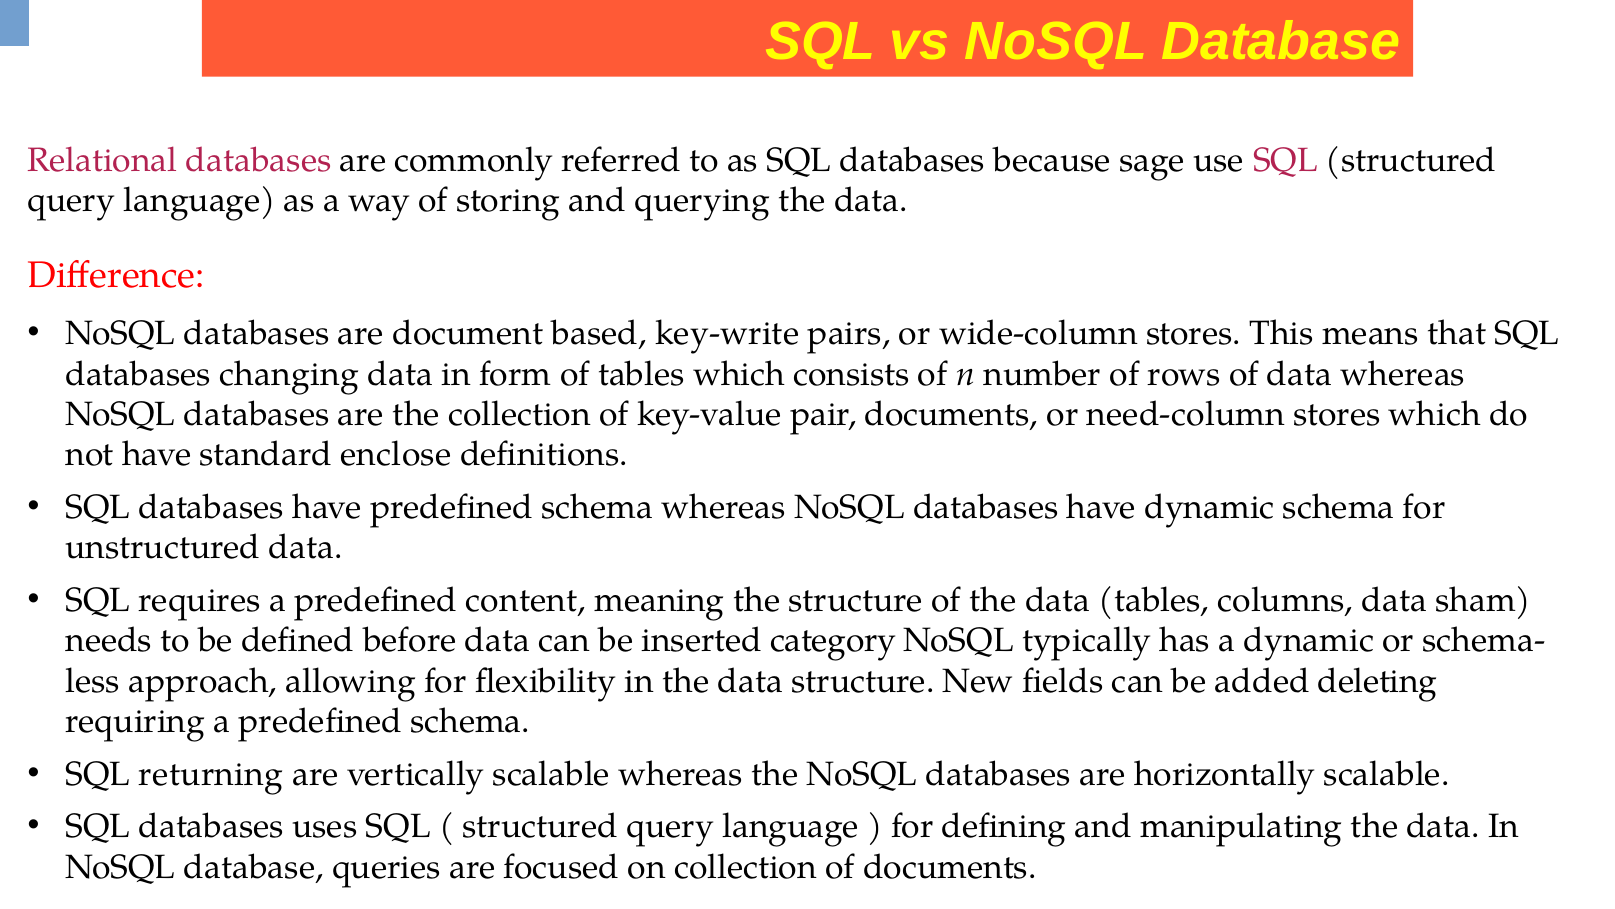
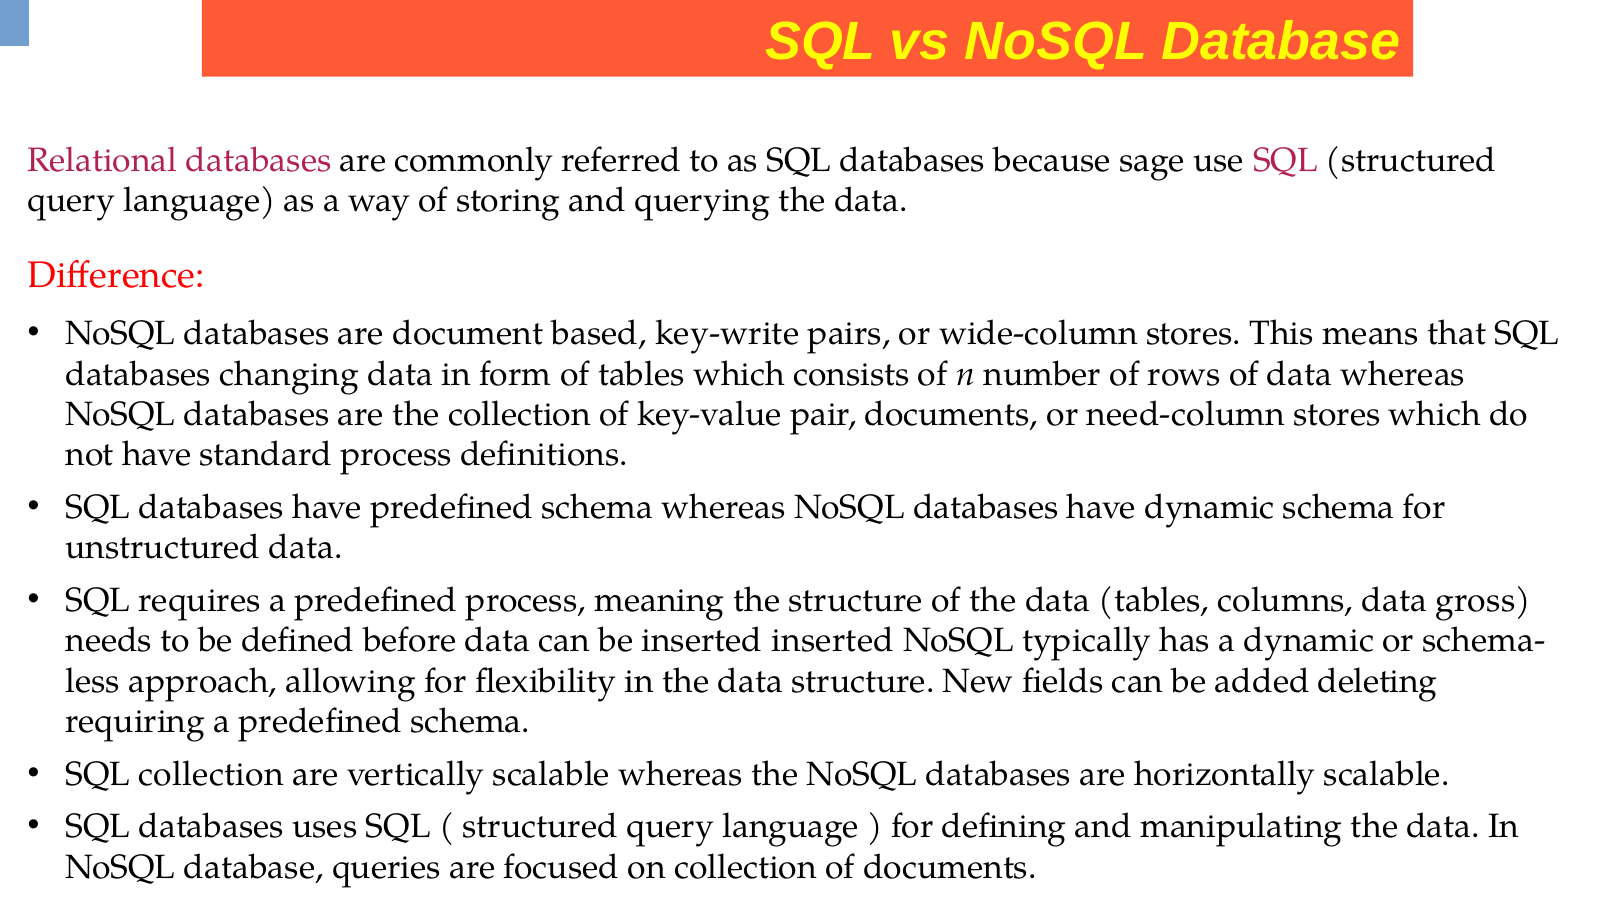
standard enclose: enclose -> process
predefined content: content -> process
sham: sham -> gross
inserted category: category -> inserted
SQL returning: returning -> collection
